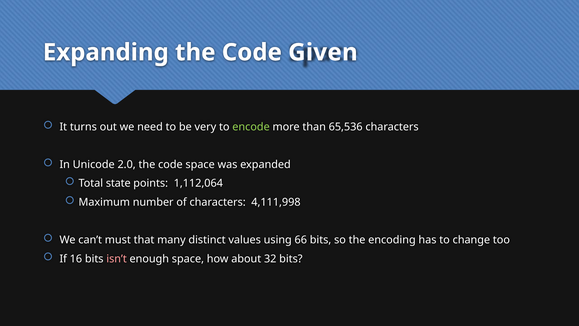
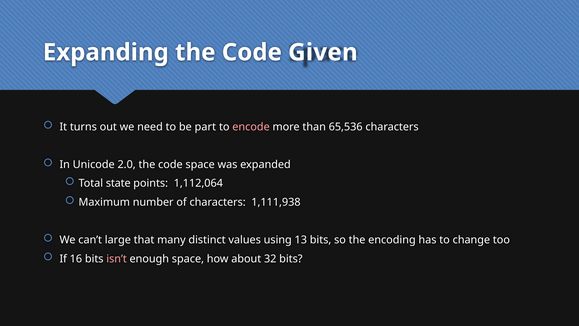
very: very -> part
encode colour: light green -> pink
4,111,998: 4,111,998 -> 1,111,938
must: must -> large
66: 66 -> 13
